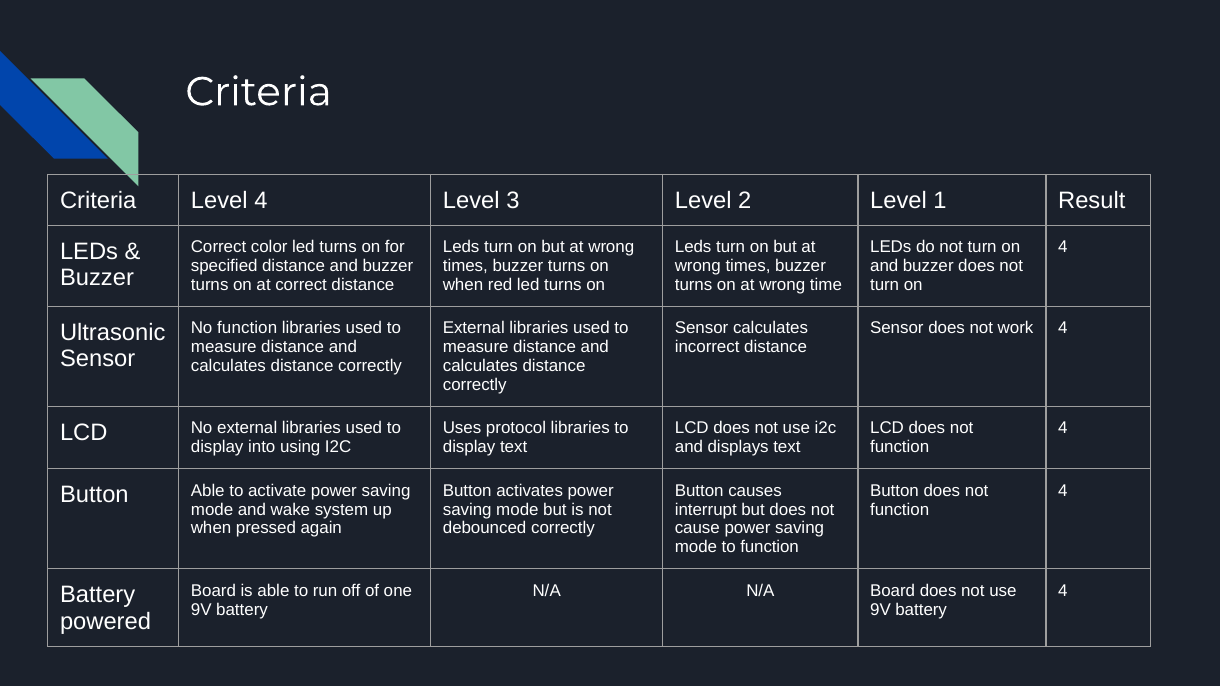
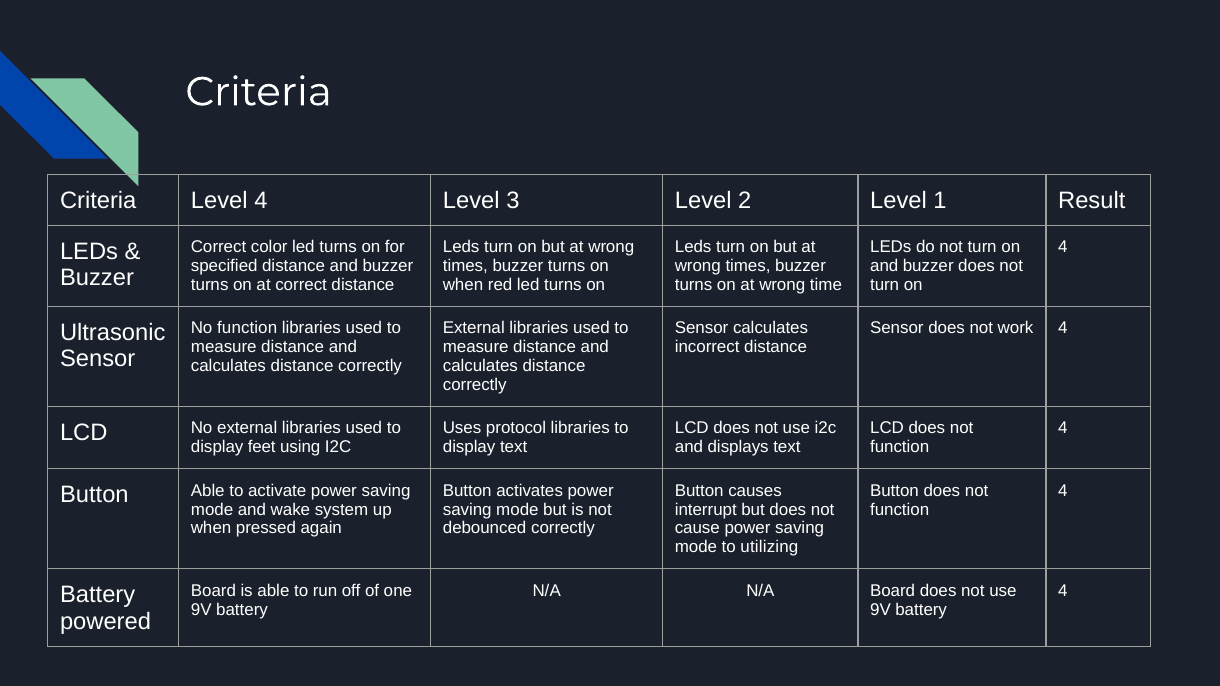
into: into -> feet
to function: function -> utilizing
